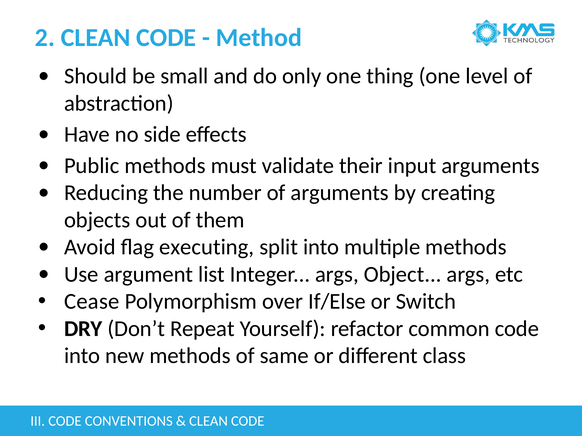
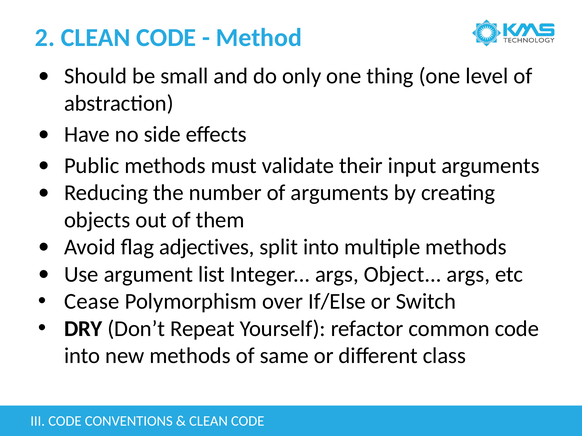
executing: executing -> adjectives
